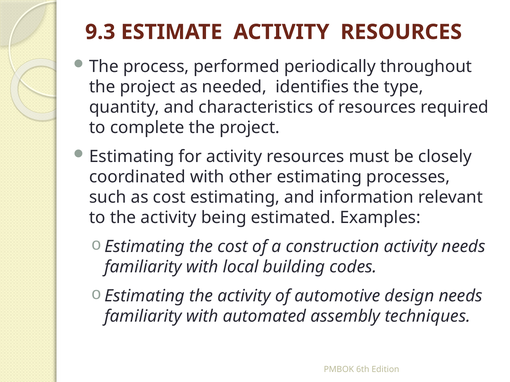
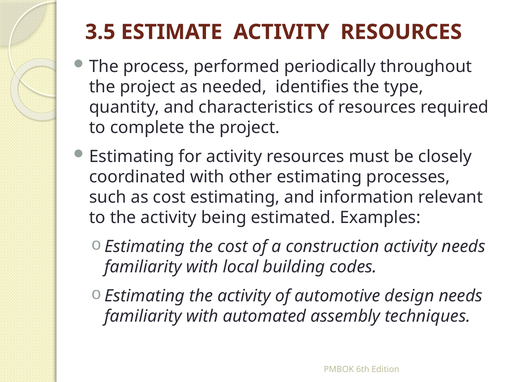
9.3: 9.3 -> 3.5
